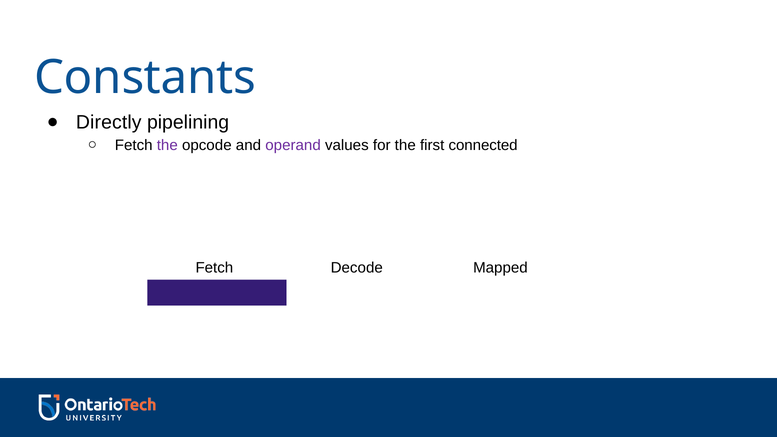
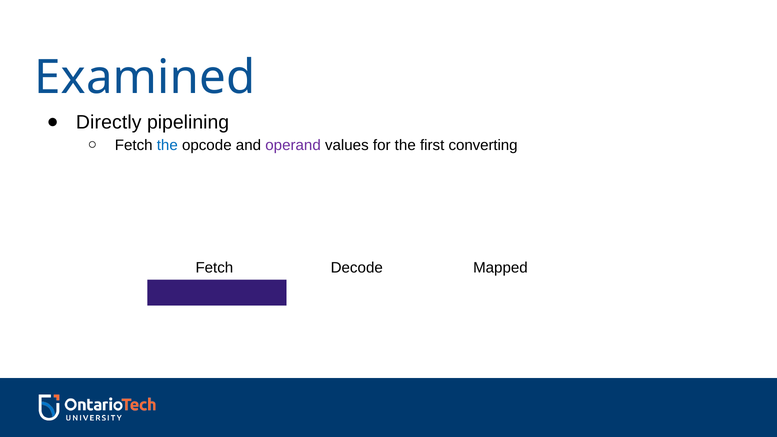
Constants: Constants -> Examined
the at (167, 145) colour: purple -> blue
connected: connected -> converting
